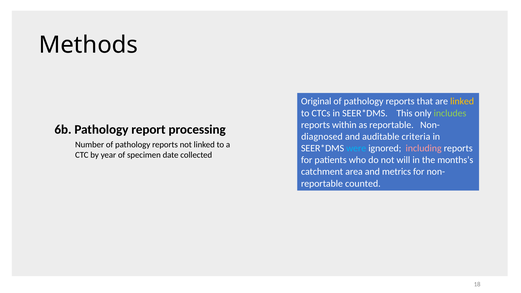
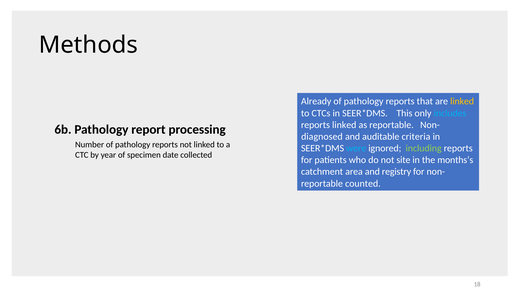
Original: Original -> Already
includes colour: light green -> light blue
reports within: within -> linked
including colour: pink -> light green
will: will -> site
metrics: metrics -> registry
